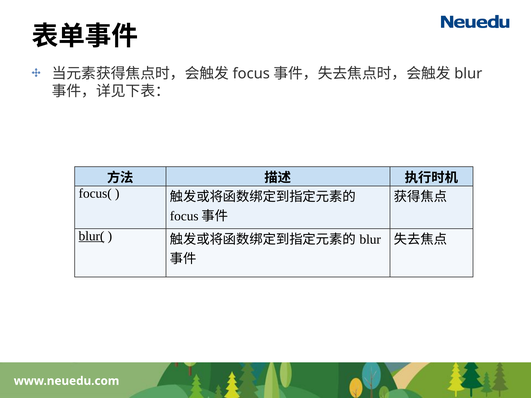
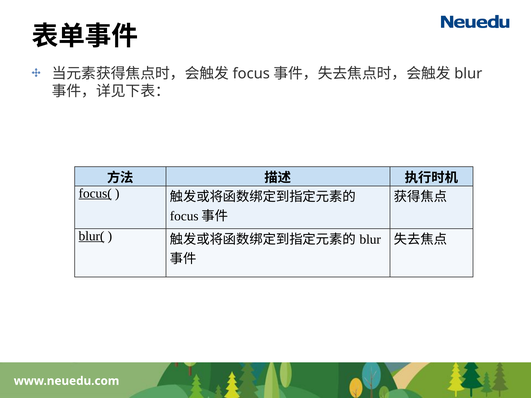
focus( underline: none -> present
